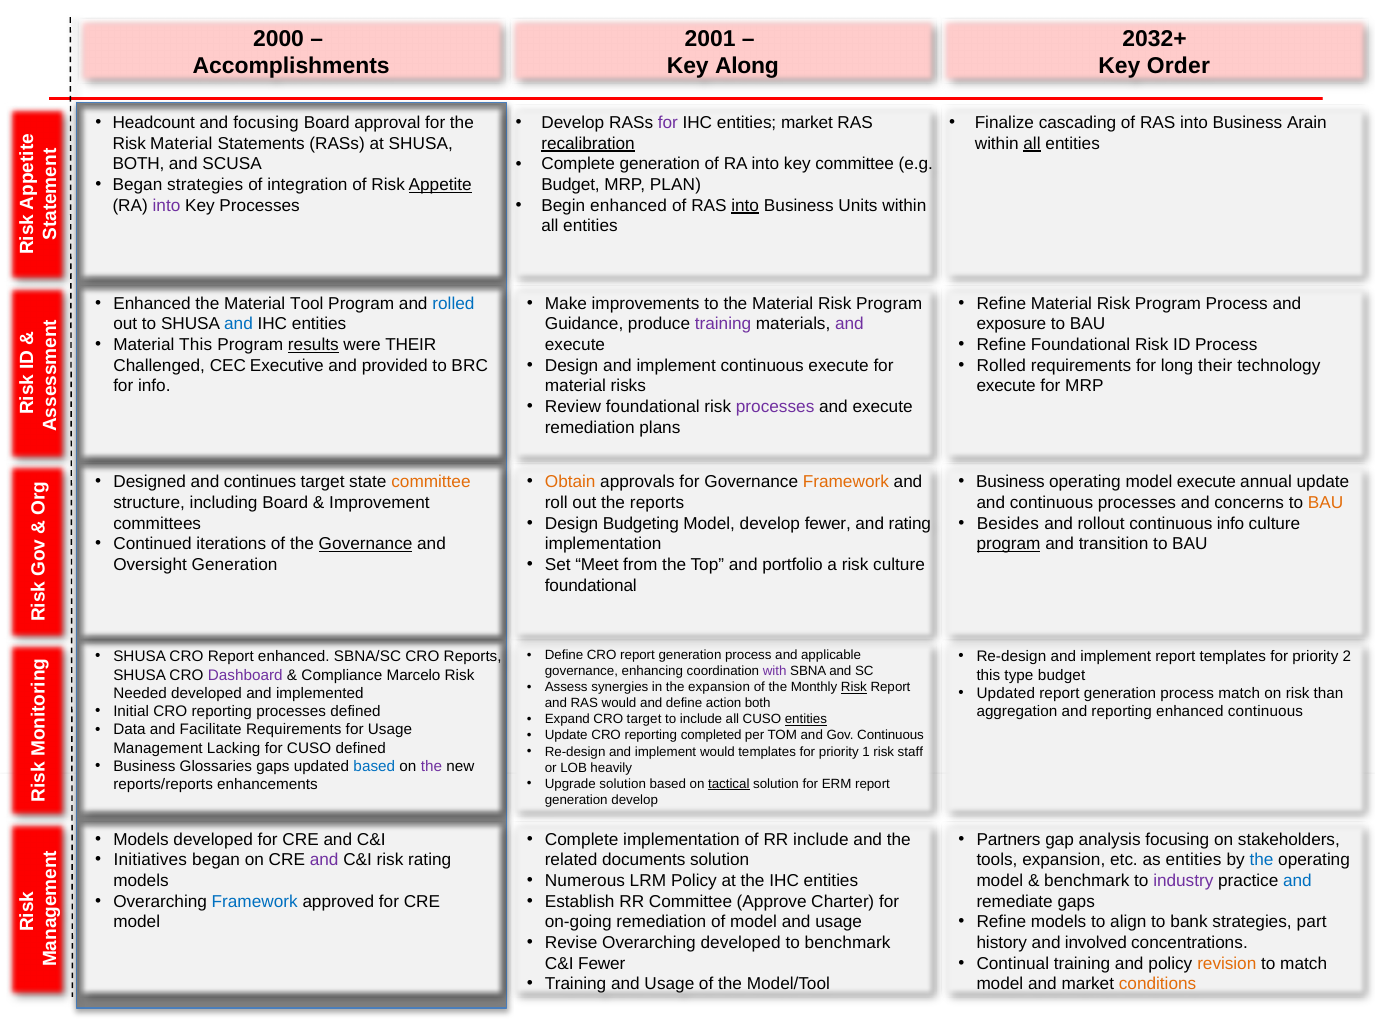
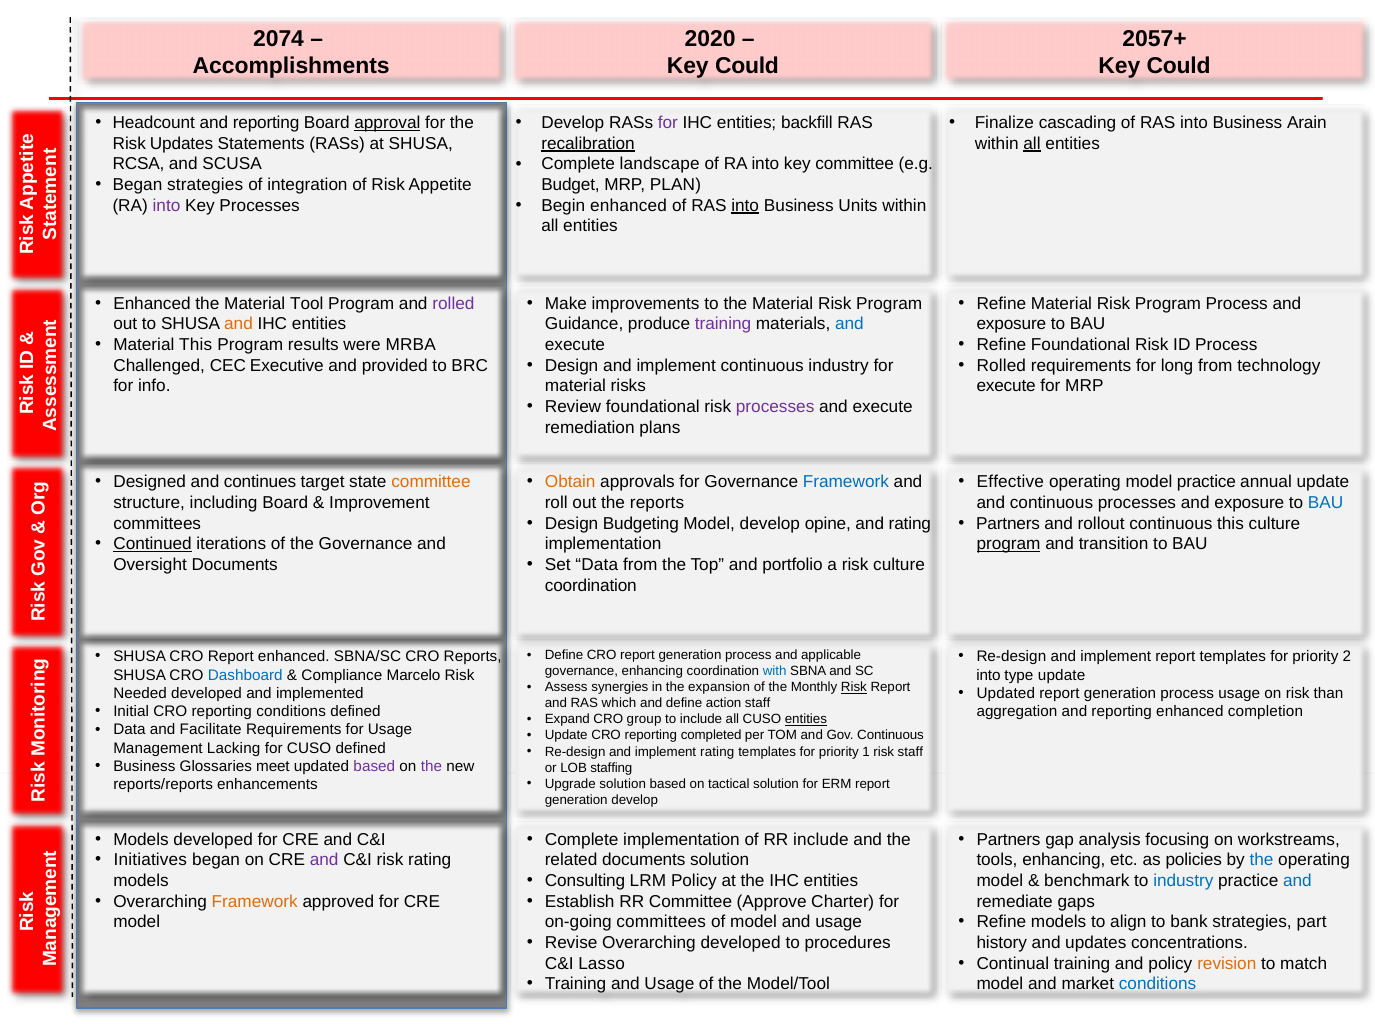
2000: 2000 -> 2074
2001: 2001 -> 2020
2032+: 2032+ -> 2057+
Along at (747, 66): Along -> Could
Order at (1178, 66): Order -> Could
focusing at (266, 123): focusing -> reporting
approval underline: none -> present
entities market: market -> backfill
Risk Material: Material -> Updates
Complete generation: generation -> landscape
BOTH at (139, 164): BOTH -> RCSA
Appetite underline: present -> none
rolled at (453, 304) colour: blue -> purple
and at (238, 324) colour: blue -> orange
and at (849, 324) colour: purple -> blue
results underline: present -> none
were THEIR: THEIR -> MRBA
continuous execute: execute -> industry
long their: their -> from
Framework at (846, 482) colour: orange -> blue
Business at (1011, 482): Business -> Effective
model execute: execute -> practice
processes and concerns: concerns -> exposure
BAU at (1326, 503) colour: orange -> blue
develop fewer: fewer -> opine
Besides at (1008, 524): Besides -> Partners
continuous info: info -> this
Continued underline: none -> present
Governance at (366, 544) underline: present -> none
Set Meet: Meet -> Data
Oversight Generation: Generation -> Documents
foundational at (591, 586): foundational -> coordination
with colour: purple -> blue
Dashboard colour: purple -> blue
this at (988, 675): this -> into
type budget: budget -> update
process match: match -> usage
RAS would: would -> which
action both: both -> staff
reporting processes: processes -> conditions
enhanced continuous: continuous -> completion
CRO target: target -> group
implement would: would -> rating
Glossaries gaps: gaps -> meet
based at (374, 767) colour: blue -> purple
heavily: heavily -> staffing
tactical underline: present -> none
stakeholders: stakeholders -> workstreams
tools expansion: expansion -> enhancing
as entities: entities -> policies
Numerous: Numerous -> Consulting
industry at (1183, 881) colour: purple -> blue
Framework at (255, 902) colour: blue -> orange
on-going remediation: remediation -> committees
to benchmark: benchmark -> procedures
and involved: involved -> updates
C&I Fewer: Fewer -> Lasso
conditions at (1158, 984) colour: orange -> blue
